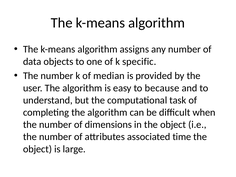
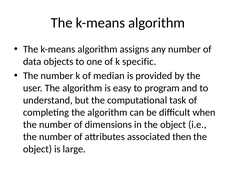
because: because -> program
time: time -> then
